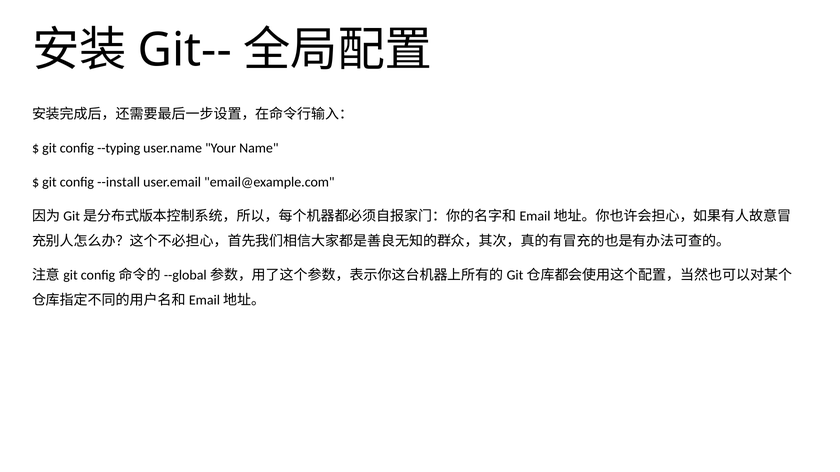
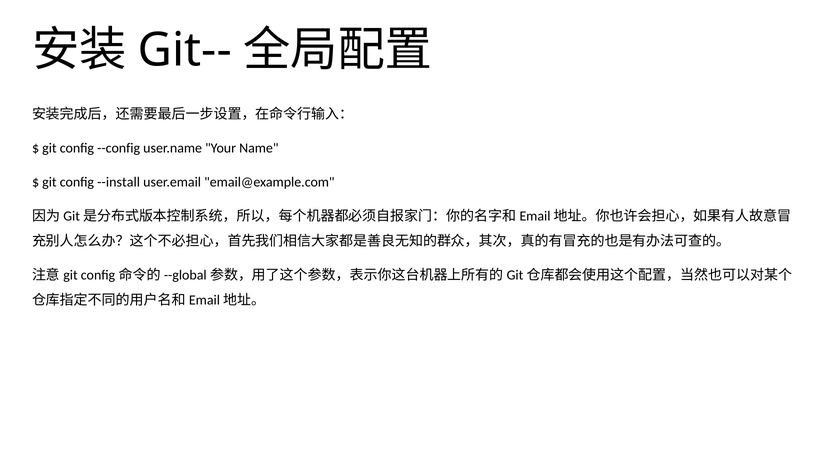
--typing: --typing -> --config
